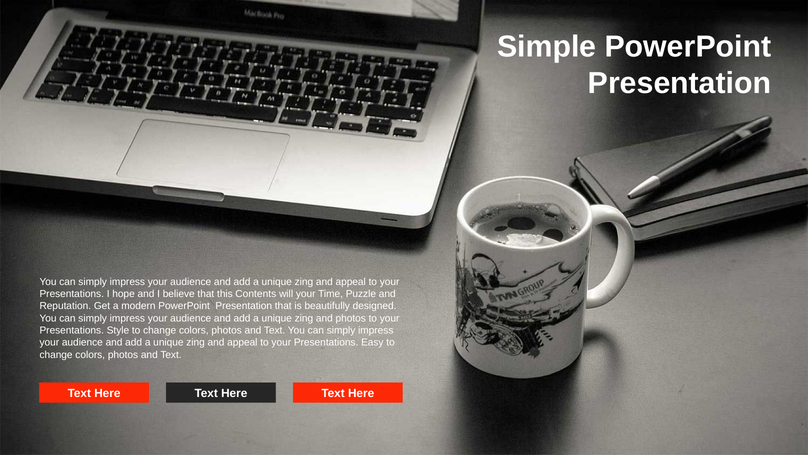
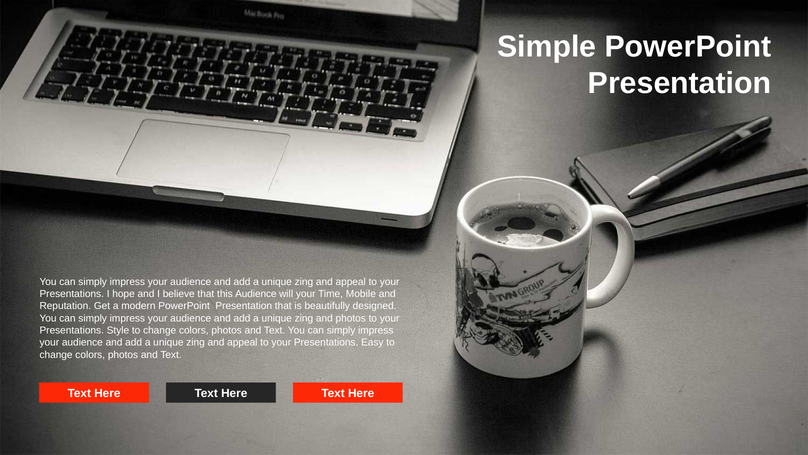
this Contents: Contents -> Audience
Puzzle: Puzzle -> Mobile
